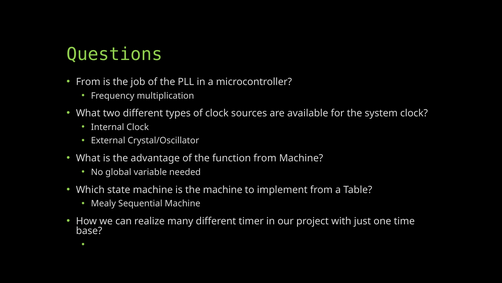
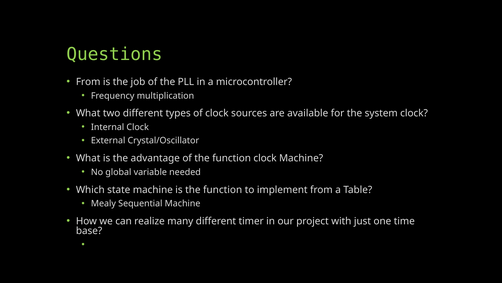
function from: from -> clock
is the machine: machine -> function
